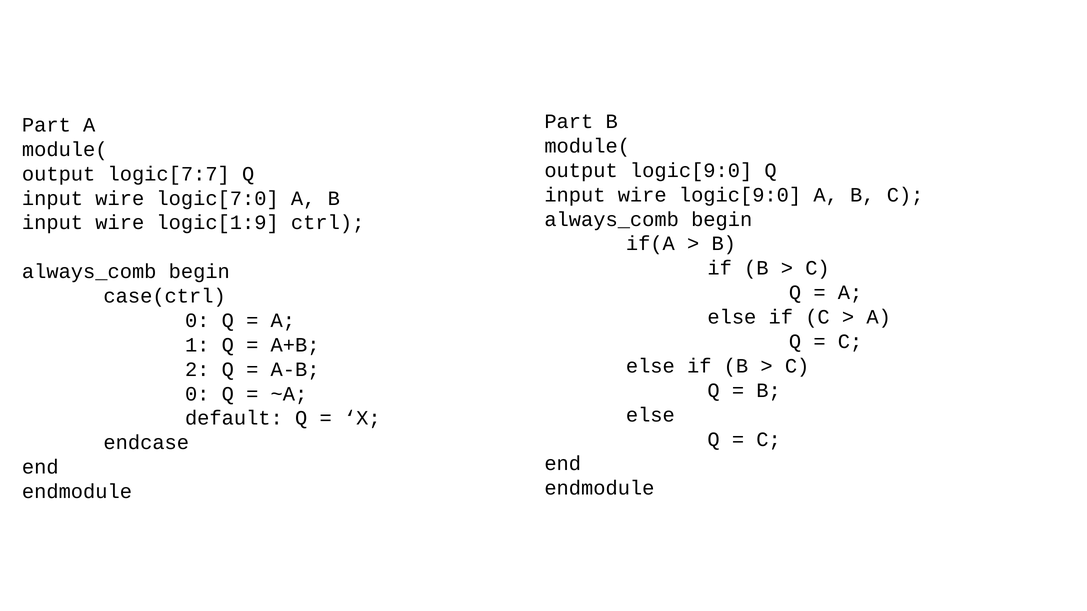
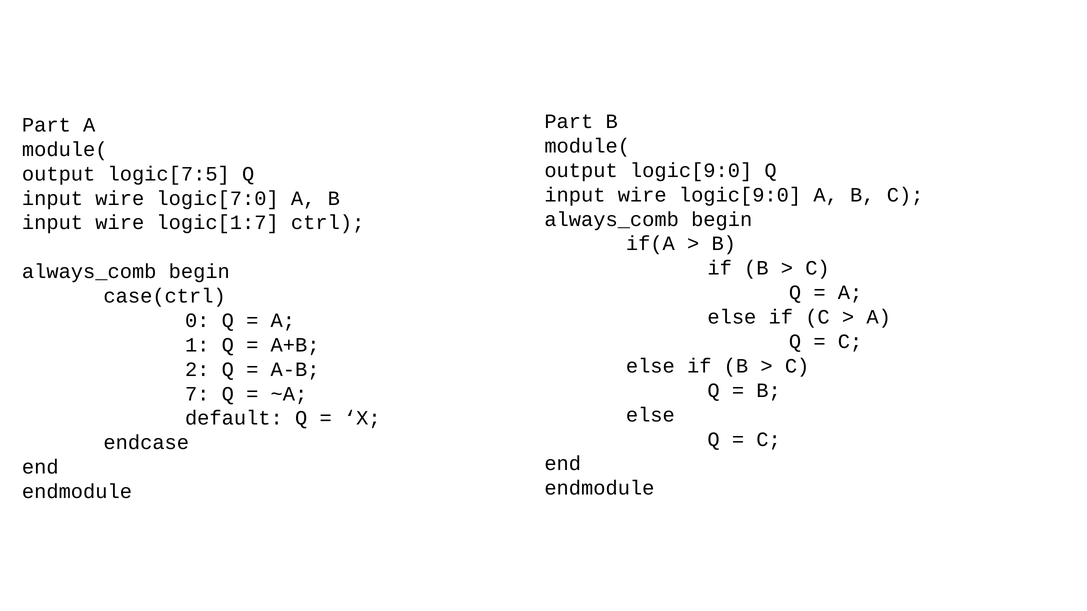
logic[7:7: logic[7:7 -> logic[7:5
logic[1:9: logic[1:9 -> logic[1:7
0 at (197, 394): 0 -> 7
